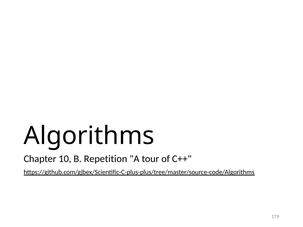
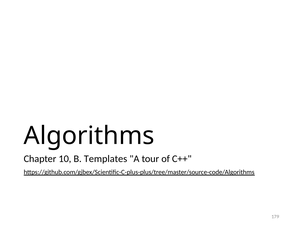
Repetition: Repetition -> Templates
